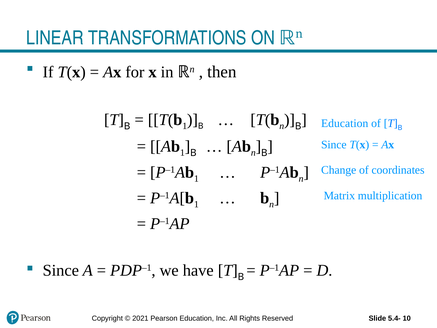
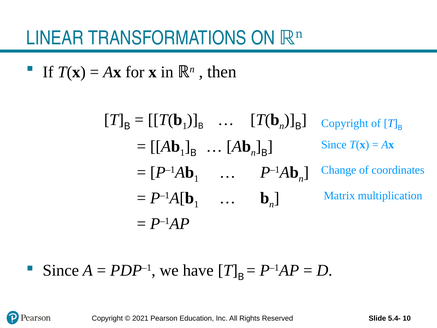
Education at (345, 123): Education -> Copyright
